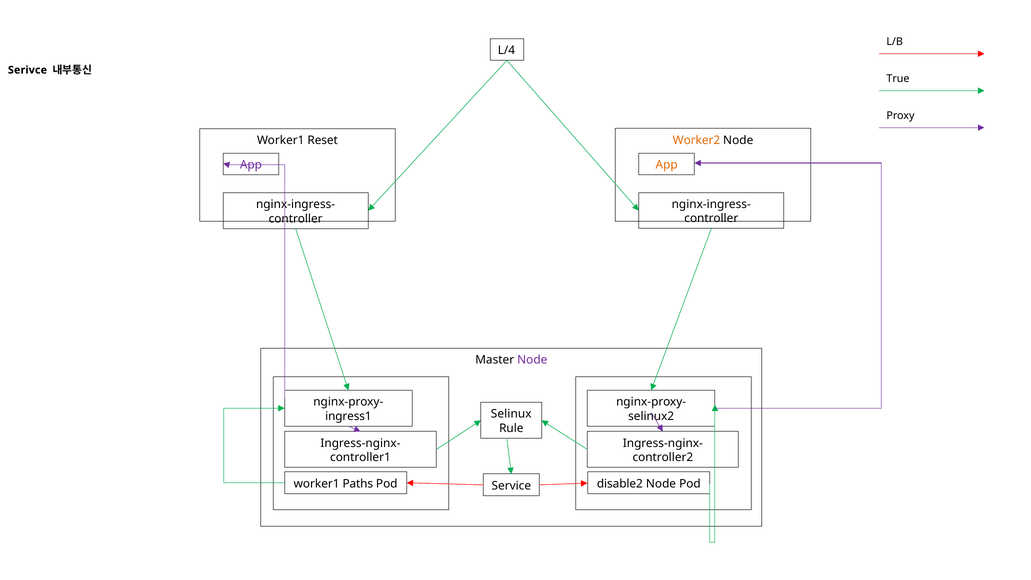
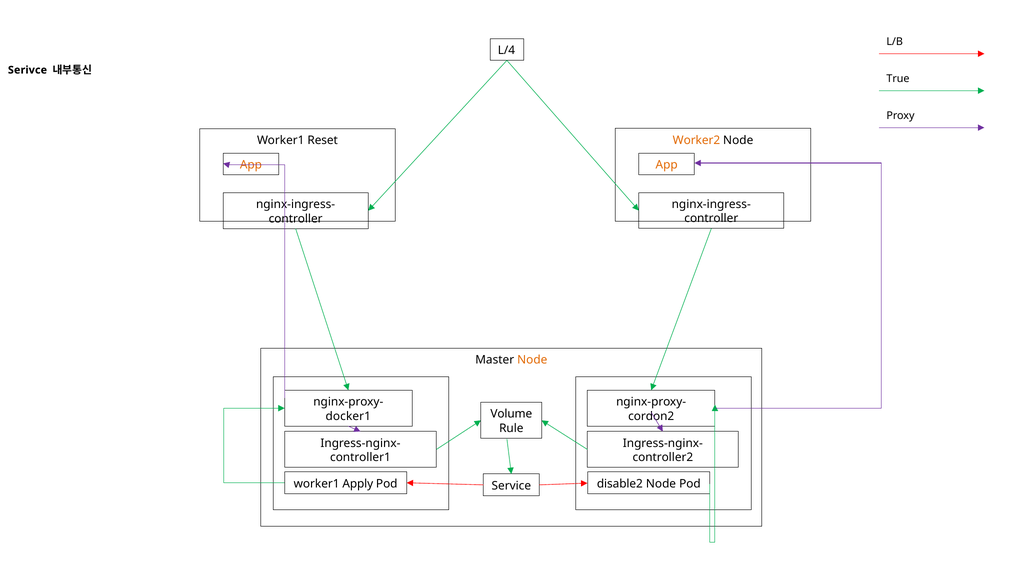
App at (251, 165) colour: purple -> orange
Node at (532, 360) colour: purple -> orange
Selinux: Selinux -> Volume
ingress1: ingress1 -> docker1
selinux2: selinux2 -> cordon2
Paths: Paths -> Apply
